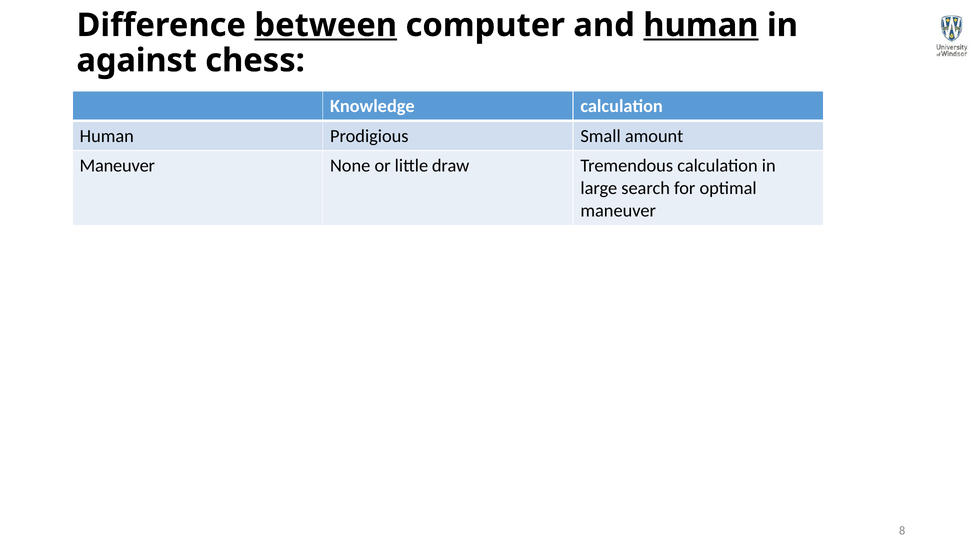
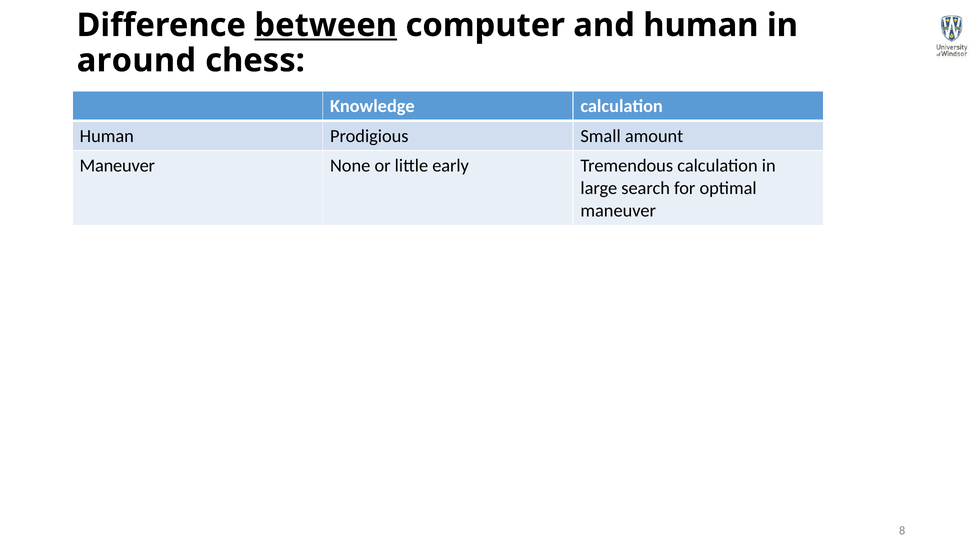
human at (701, 25) underline: present -> none
against: against -> around
draw: draw -> early
